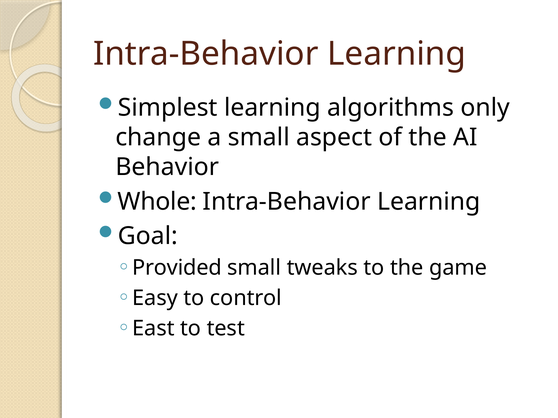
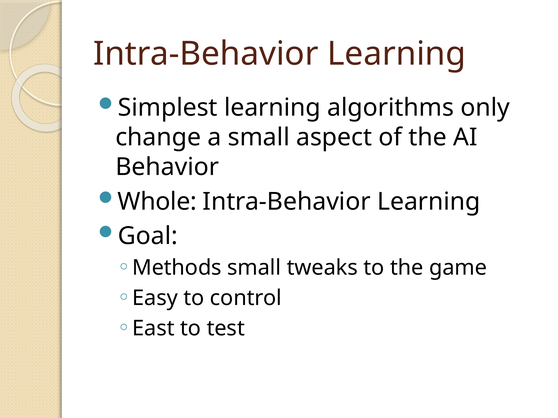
Provided: Provided -> Methods
